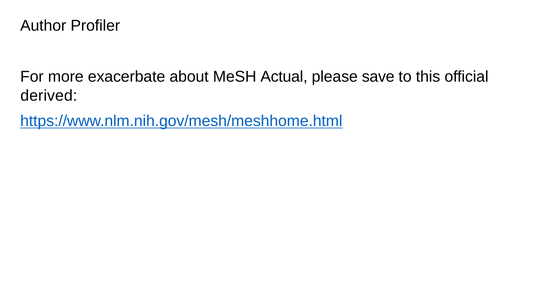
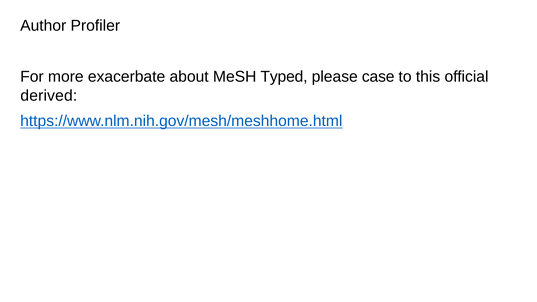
Actual: Actual -> Typed
save: save -> case
